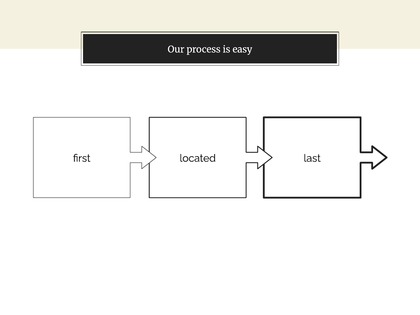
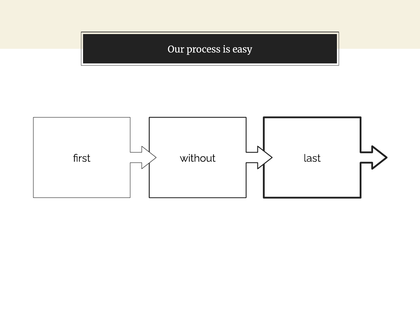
located: located -> without
